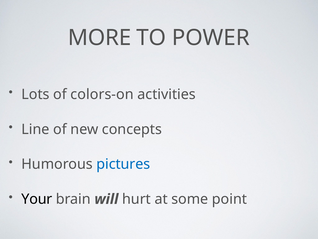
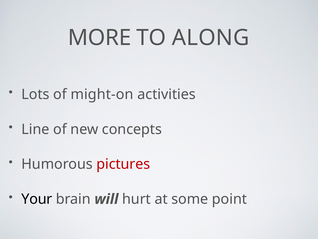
POWER: POWER -> ALONG
colors-on: colors-on -> might-on
pictures colour: blue -> red
